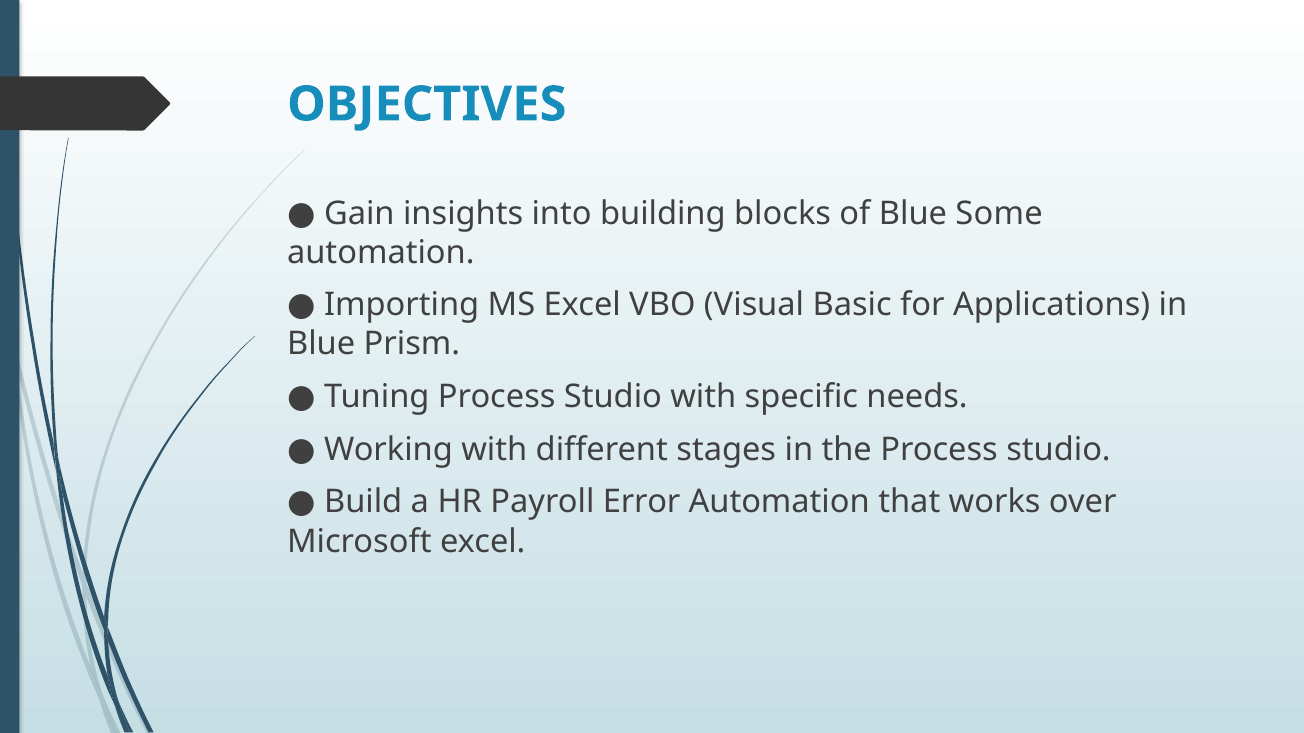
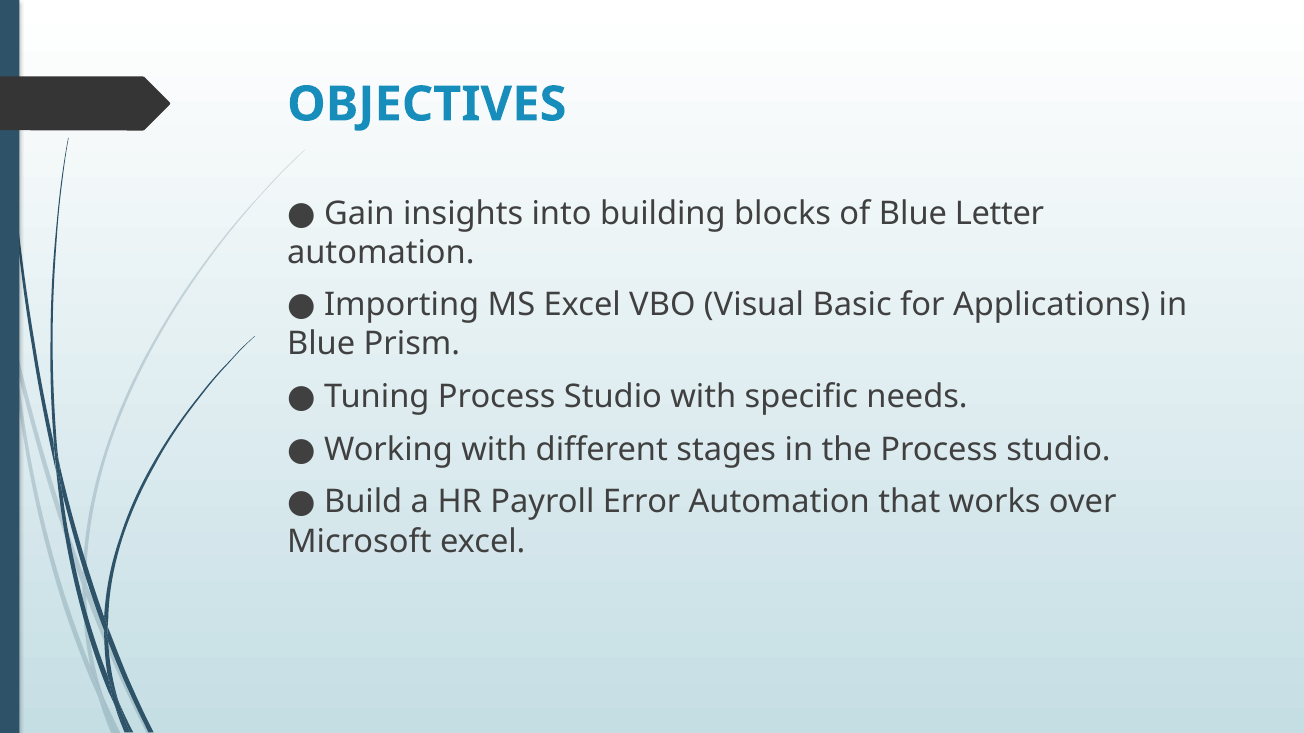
Some: Some -> Letter
